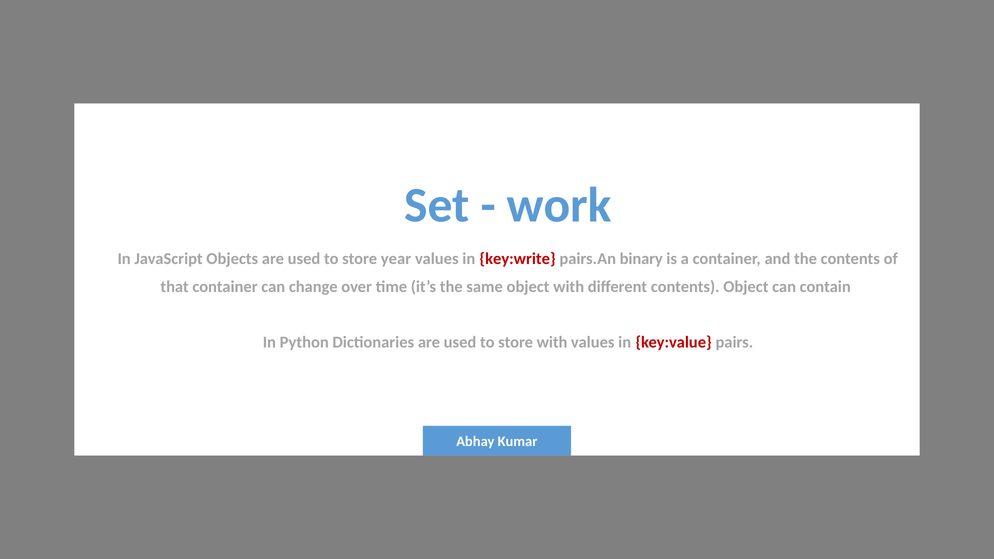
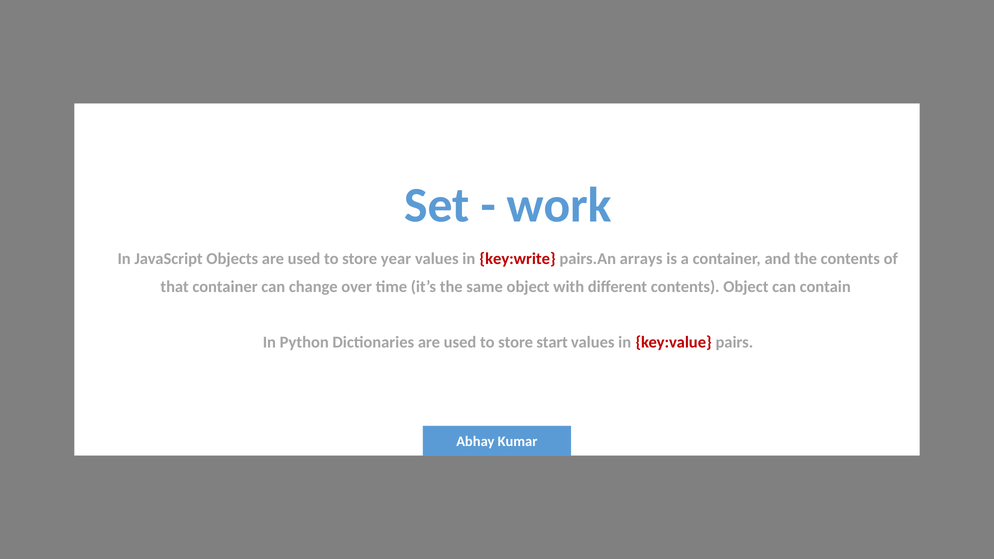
binary: binary -> arrays
store with: with -> start
